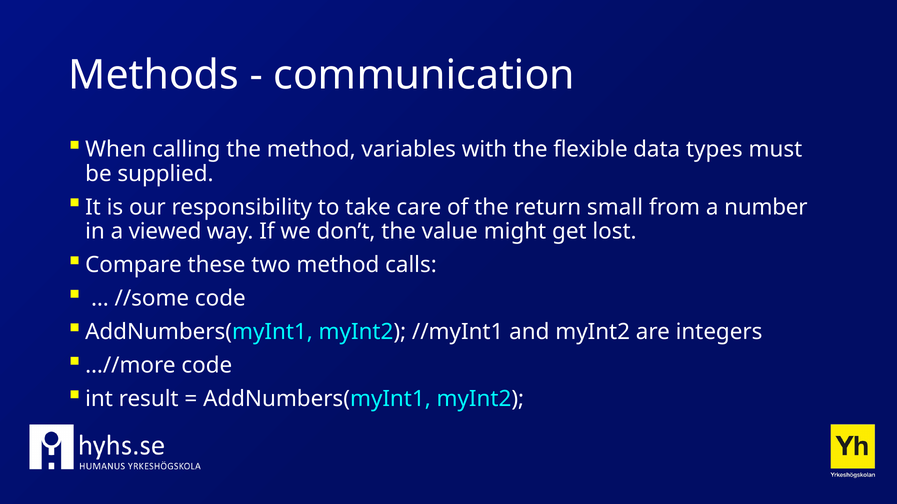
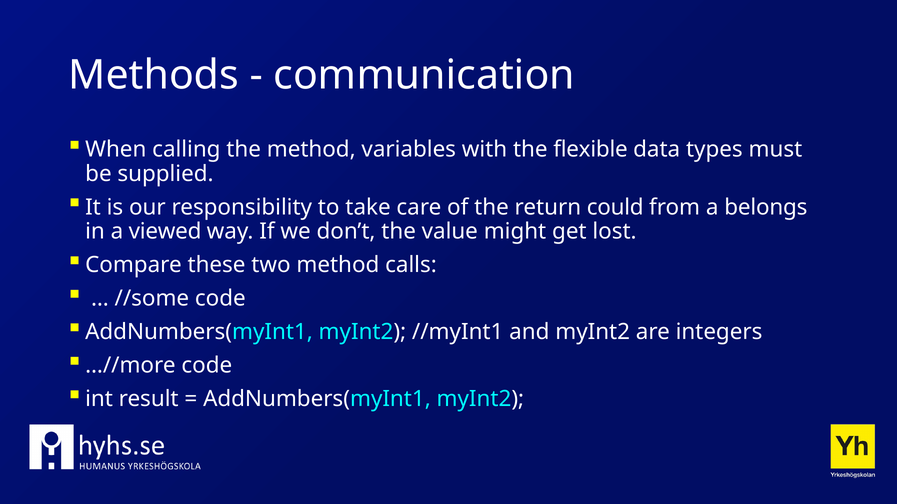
small: small -> could
number: number -> belongs
